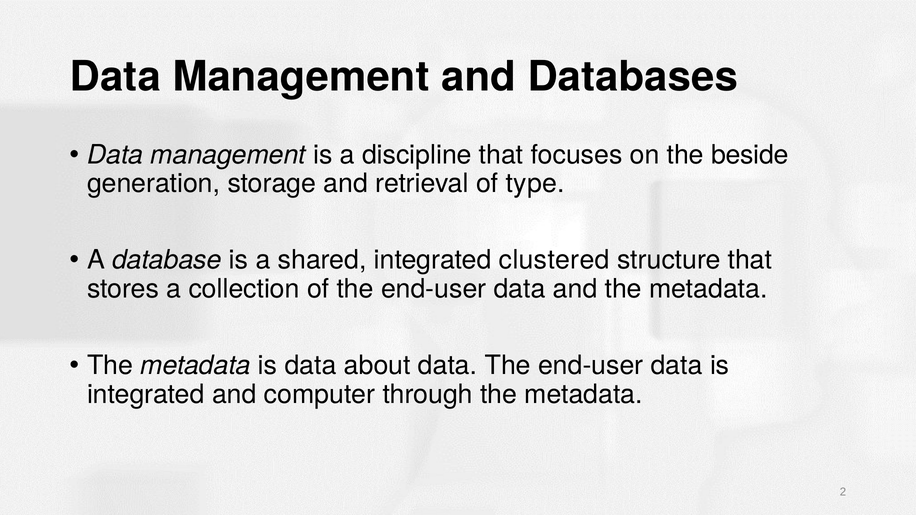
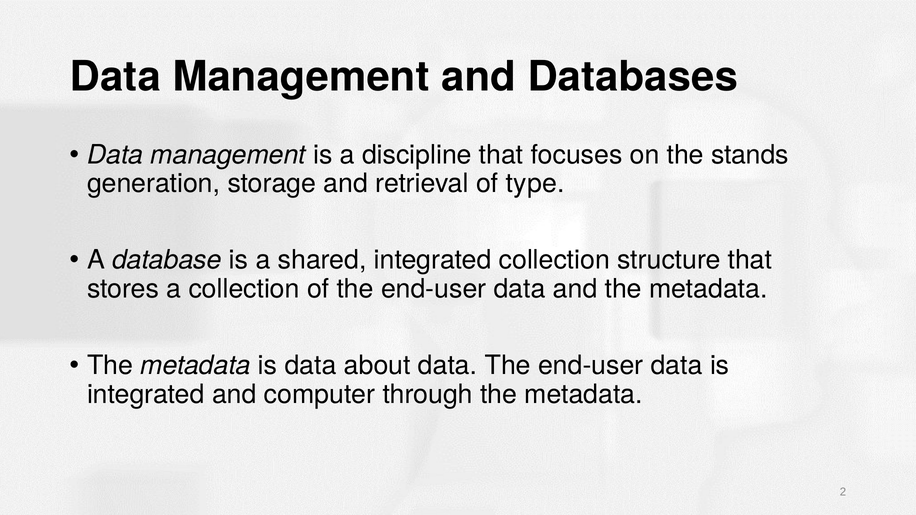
beside: beside -> stands
integrated clustered: clustered -> collection
